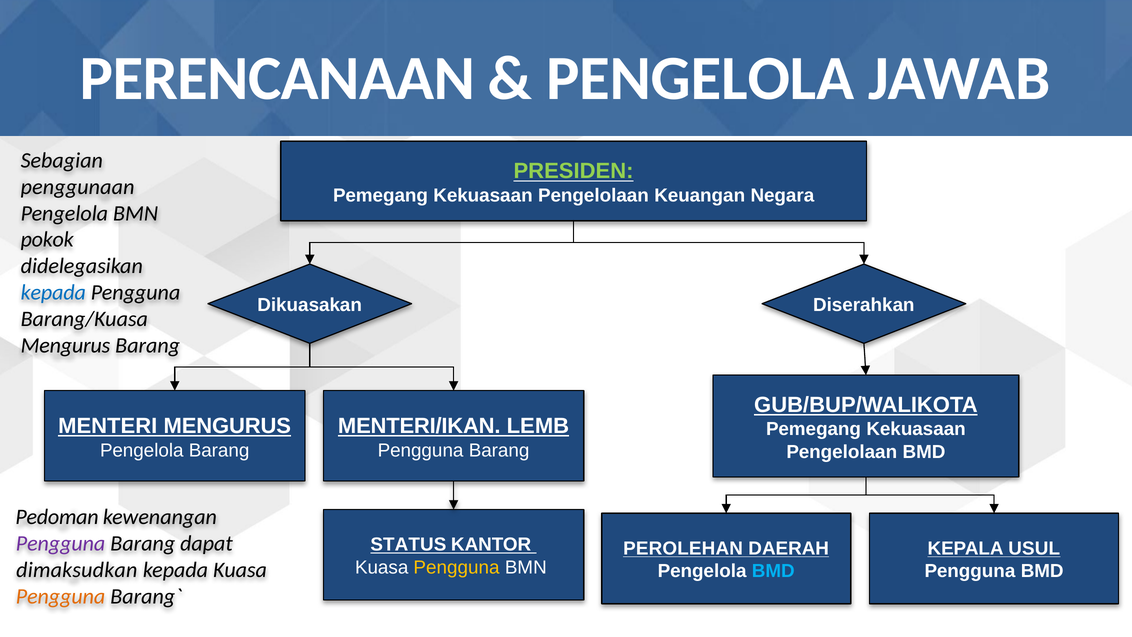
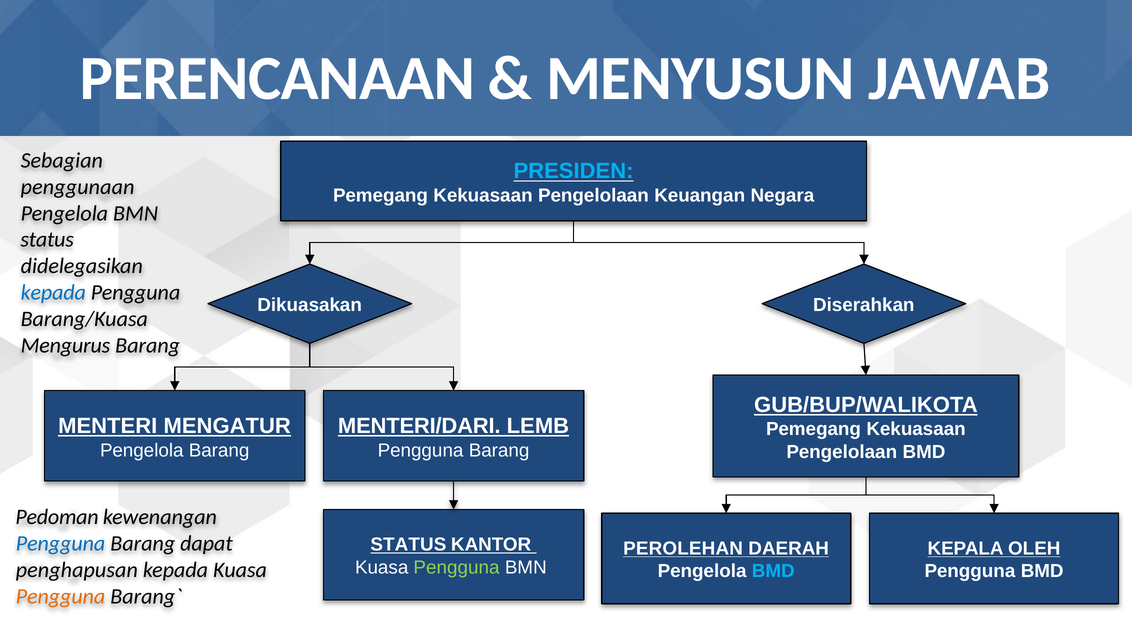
PENGELOLA at (700, 78): PENGELOLA -> MENYUSUN
PRESIDEN colour: light green -> light blue
pokok at (47, 240): pokok -> status
MENTERI MENGURUS: MENGURUS -> MENGATUR
MENTERI/IKAN: MENTERI/IKAN -> MENTERI/DARI
Pengguna at (61, 543) colour: purple -> blue
USUL: USUL -> OLEH
Pengguna at (456, 567) colour: yellow -> light green
dimaksudkan: dimaksudkan -> penghapusan
